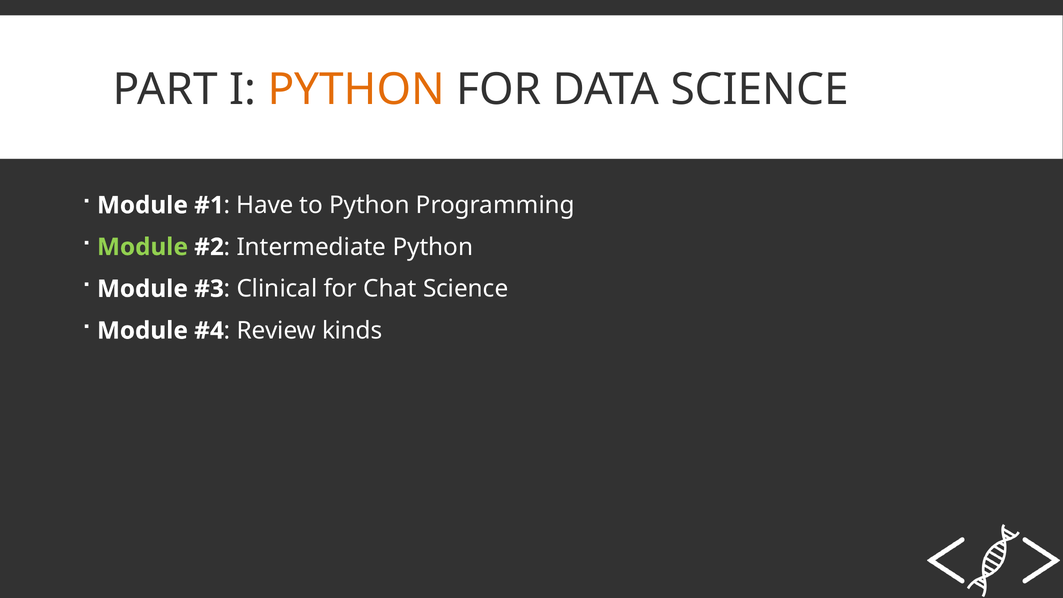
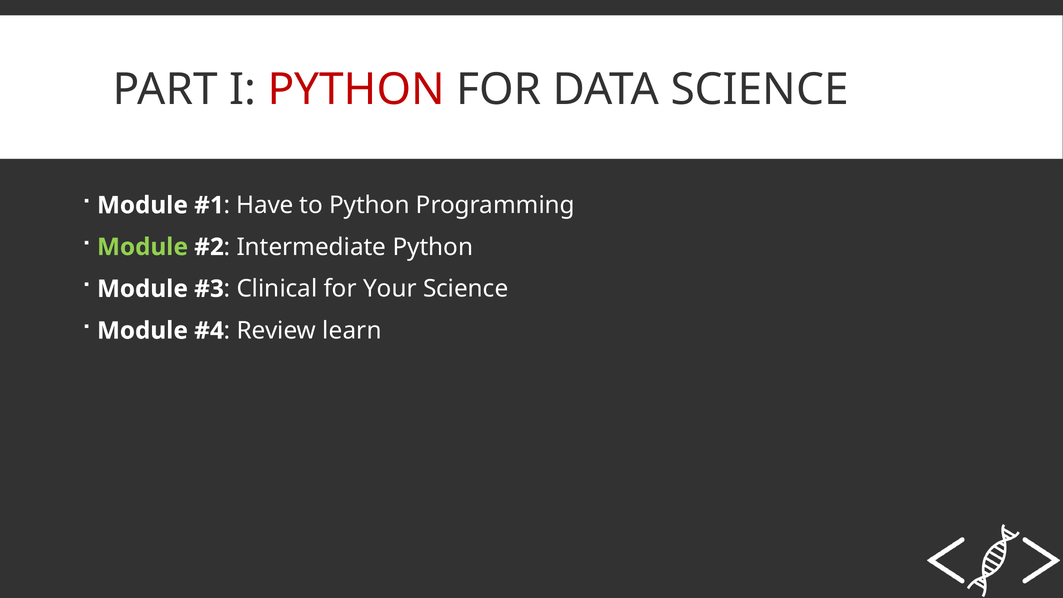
PYTHON at (356, 89) colour: orange -> red
Chat: Chat -> Your
kinds: kinds -> learn
